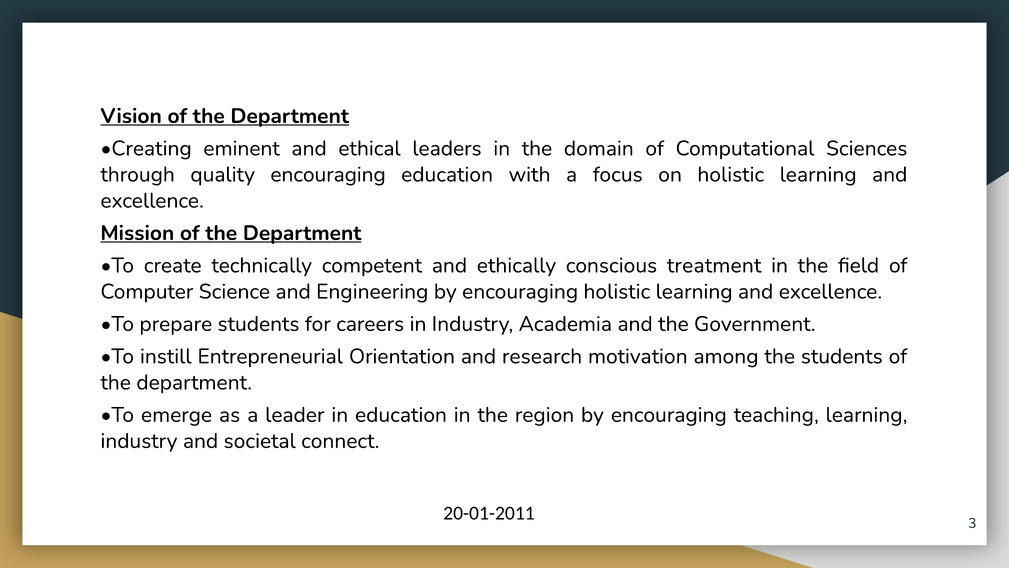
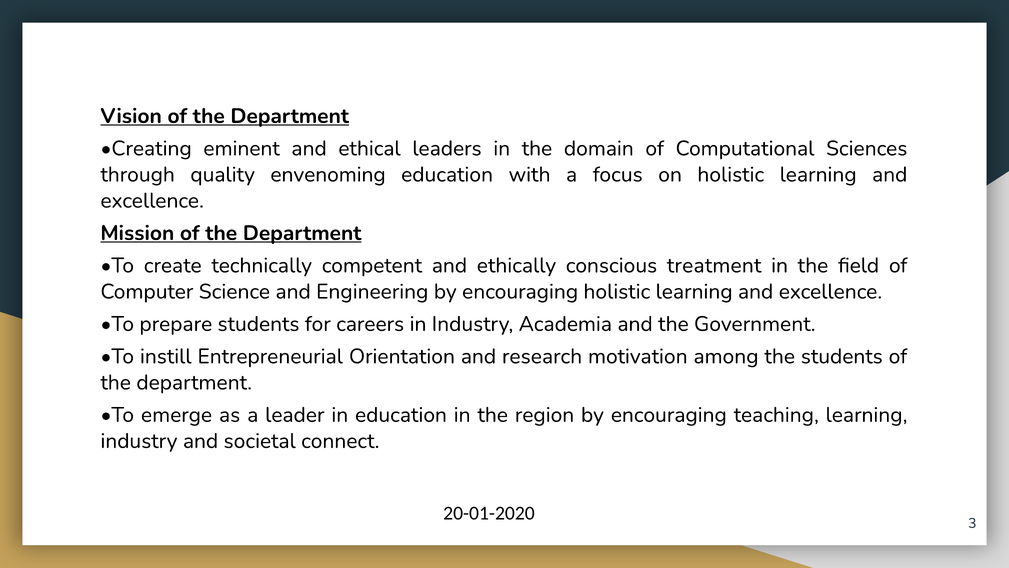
quality encouraging: encouraging -> envenoming
20-01-2011: 20-01-2011 -> 20-01-2020
